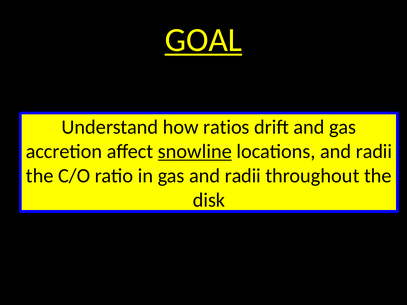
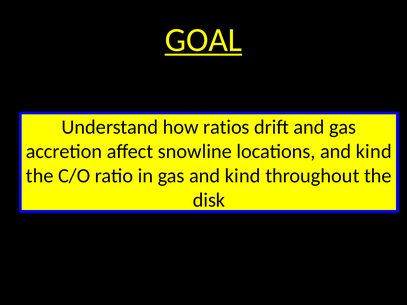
snowline underline: present -> none
locations and radii: radii -> kind
gas and radii: radii -> kind
